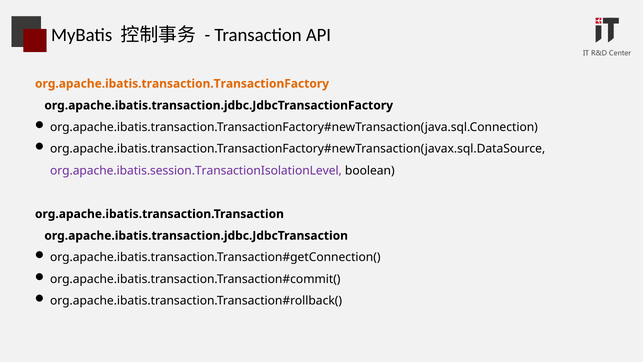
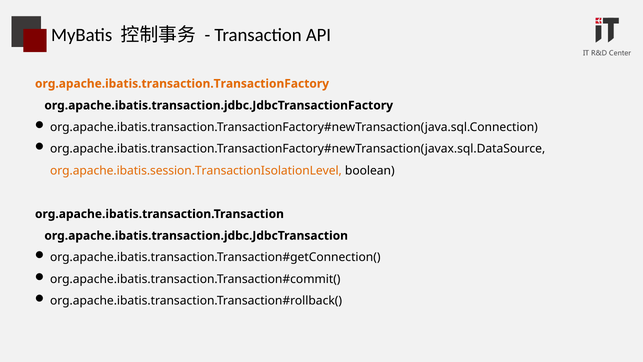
org.apache.ibatis.session.TransactionIsolationLevel colour: purple -> orange
